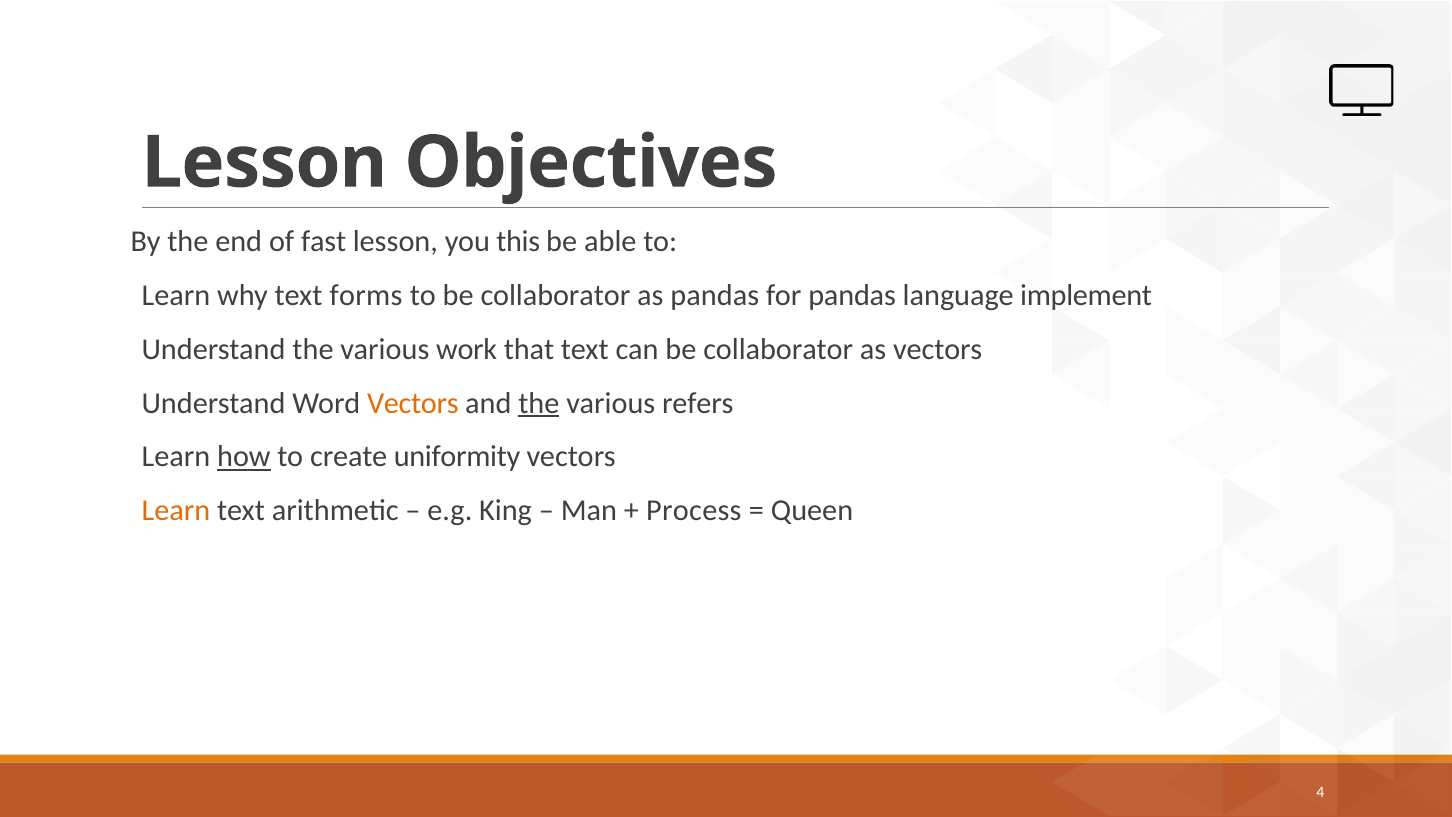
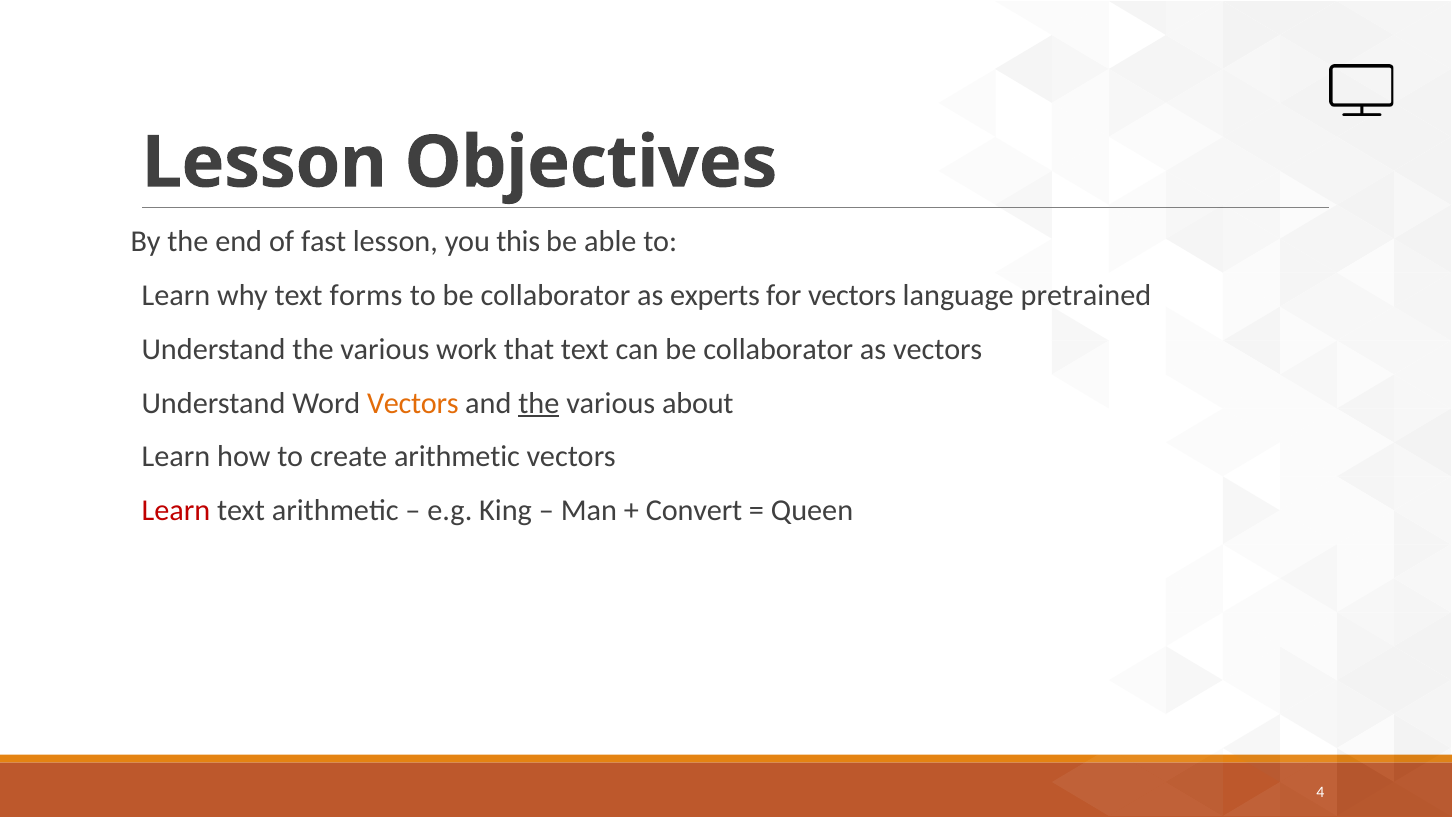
as pandas: pandas -> experts
for pandas: pandas -> vectors
implement: implement -> pretrained
refers: refers -> about
how underline: present -> none
create uniformity: uniformity -> arithmetic
Learn at (176, 511) colour: orange -> red
Process: Process -> Convert
